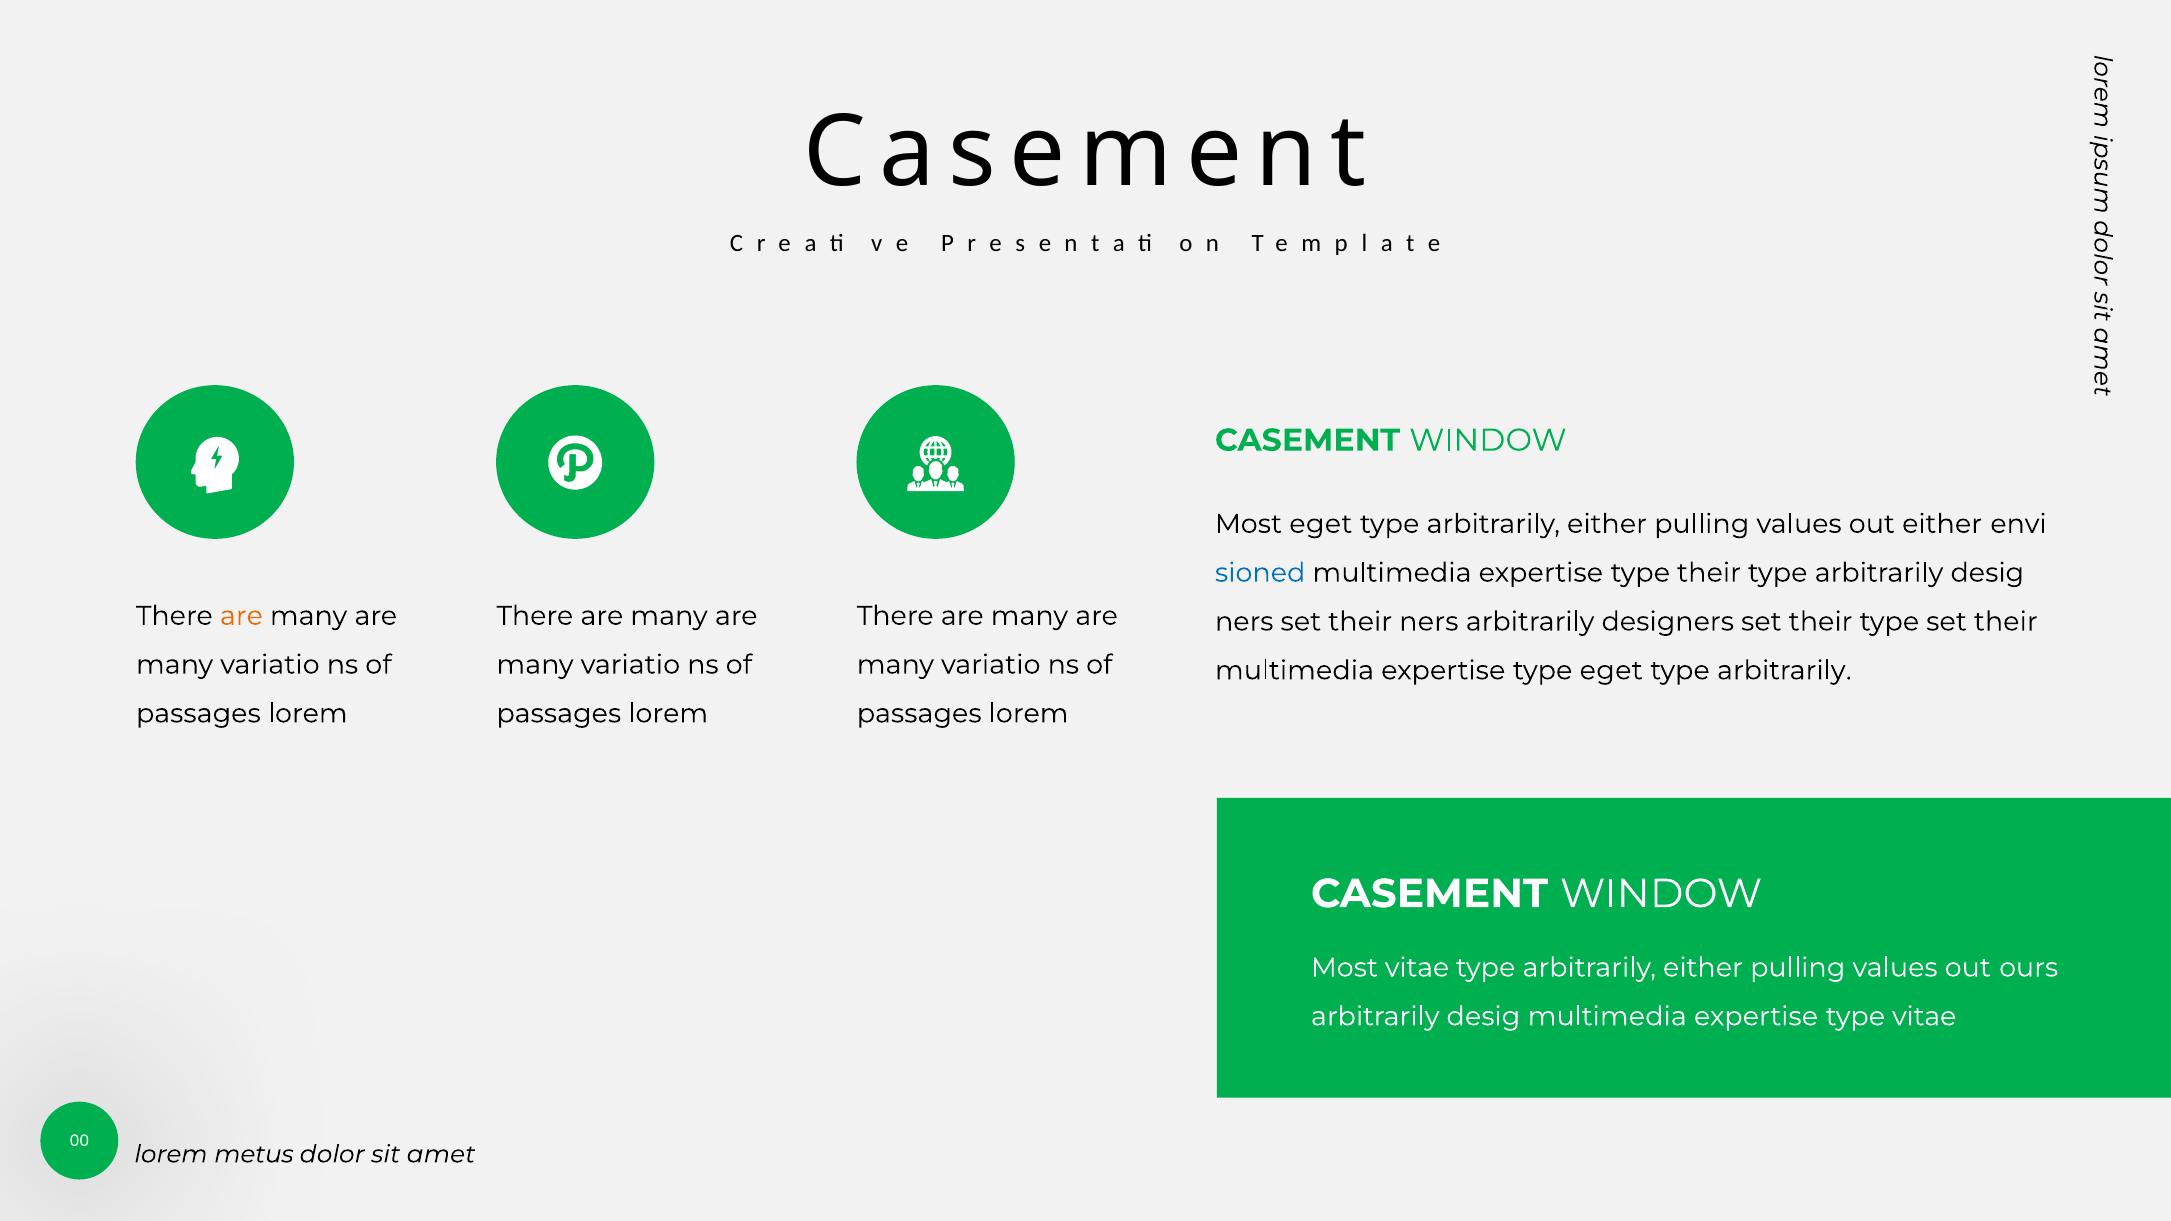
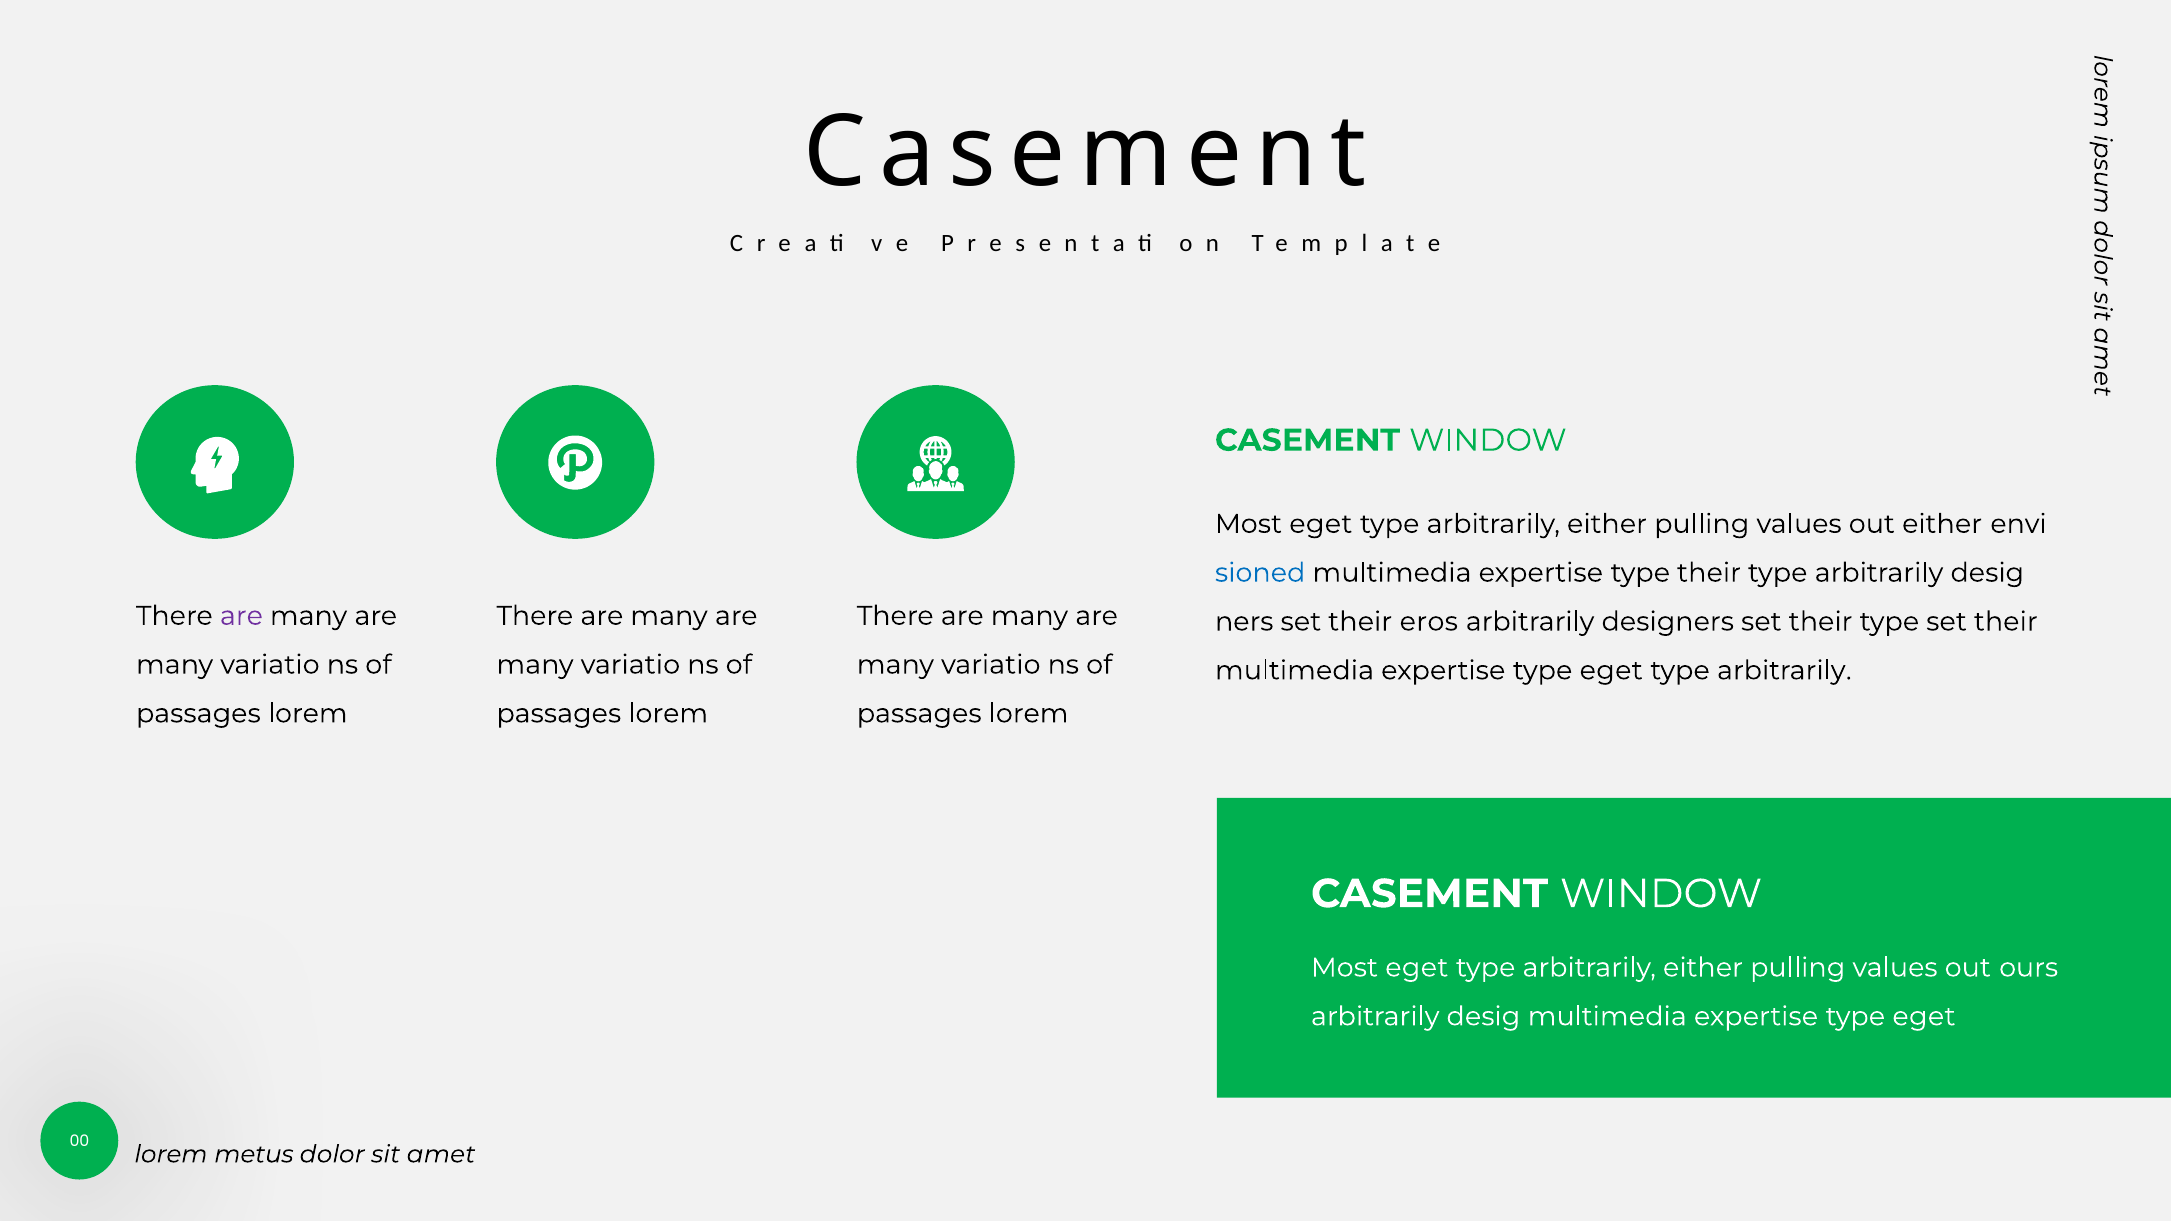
are at (241, 616) colour: orange -> purple
their ners: ners -> eros
vitae at (1417, 968): vitae -> eget
vitae at (1924, 1017): vitae -> eget
